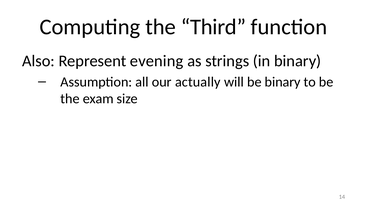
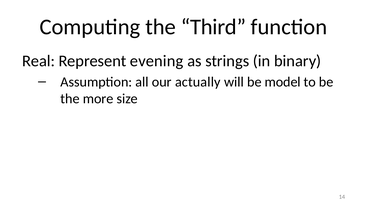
Also: Also -> Real
be binary: binary -> model
exam: exam -> more
